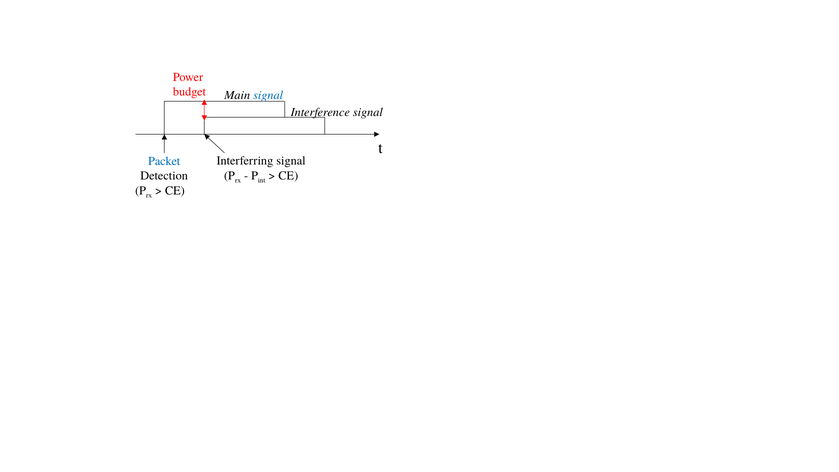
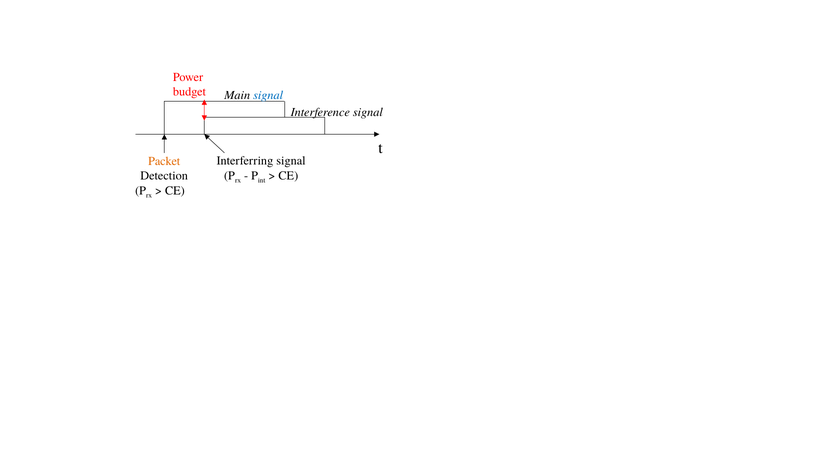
Packet colour: blue -> orange
